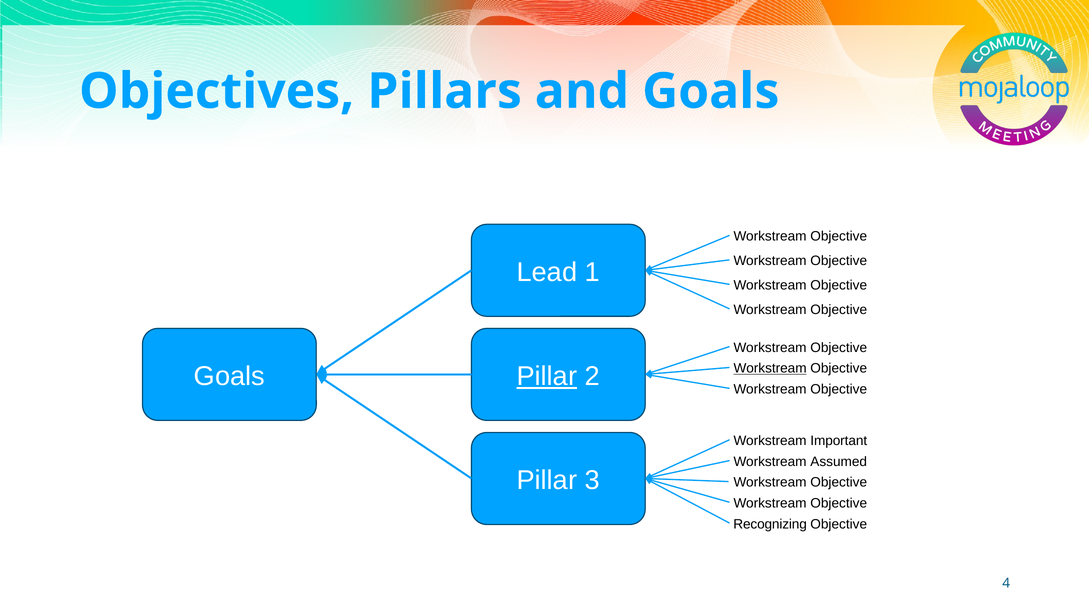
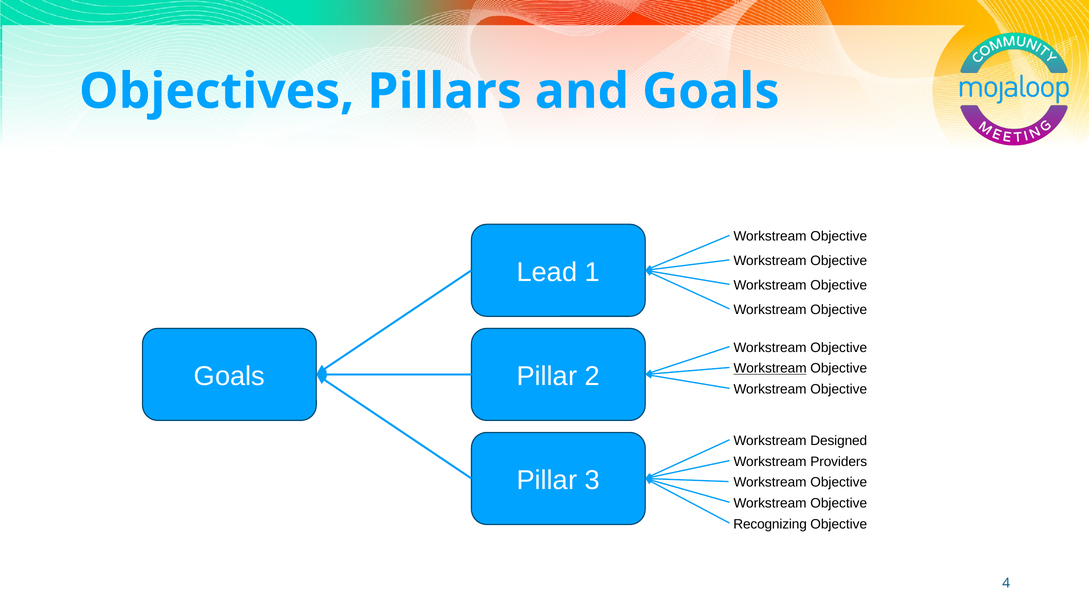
Pillar at (547, 377) underline: present -> none
Important: Important -> Designed
Assumed: Assumed -> Providers
